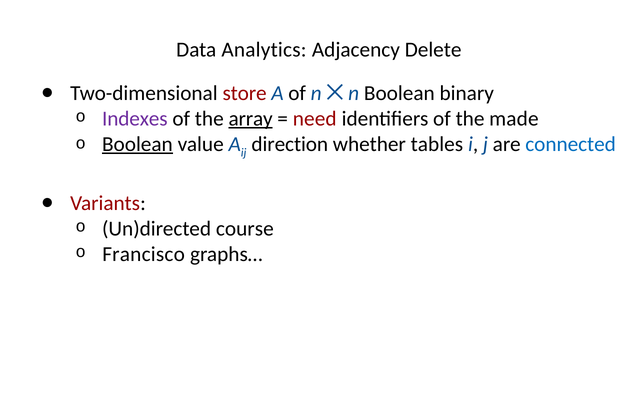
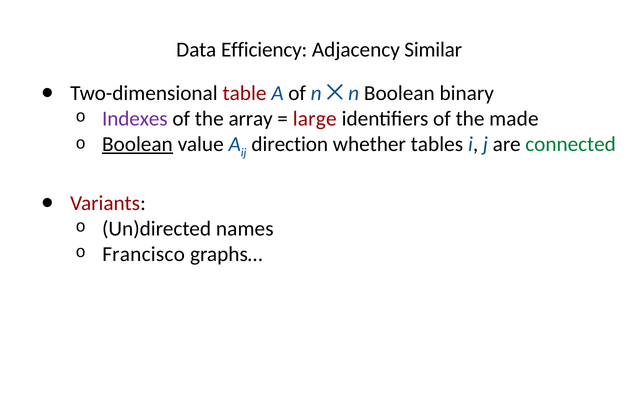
Analytics: Analytics -> Efficiency
Delete: Delete -> Similar
store: store -> table
array underline: present -> none
need: need -> large
connected colour: blue -> green
course: course -> names
